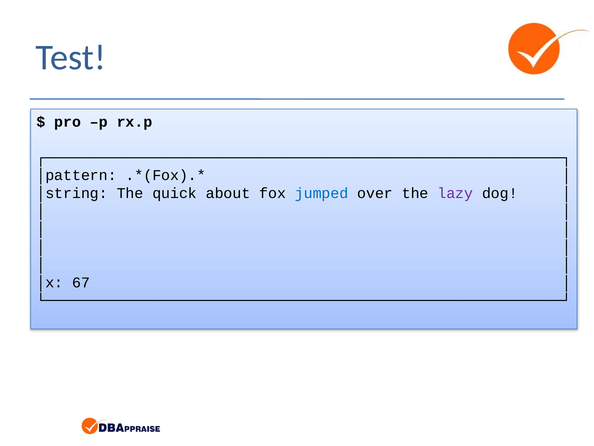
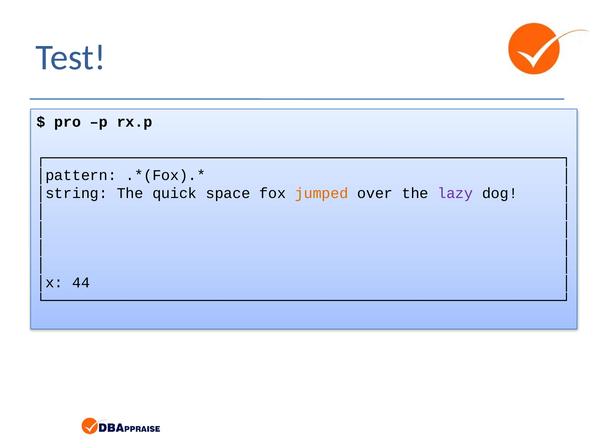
about: about -> space
jumped colour: blue -> orange
67: 67 -> 44
